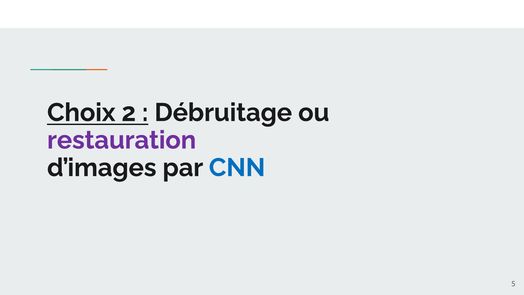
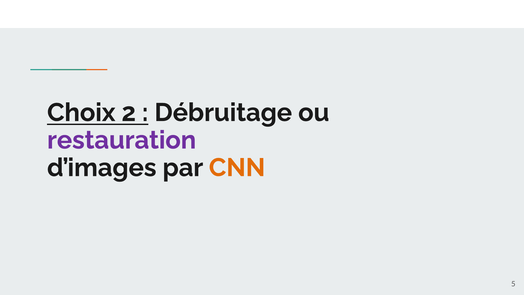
CNN colour: blue -> orange
